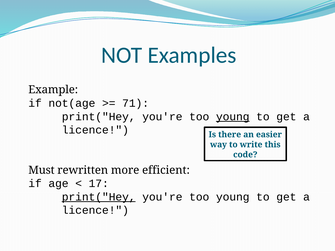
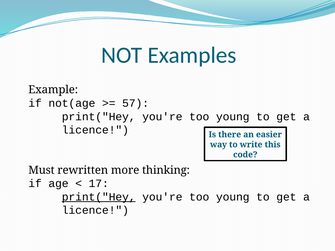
71: 71 -> 57
young at (233, 117) underline: present -> none
efficient: efficient -> thinking
